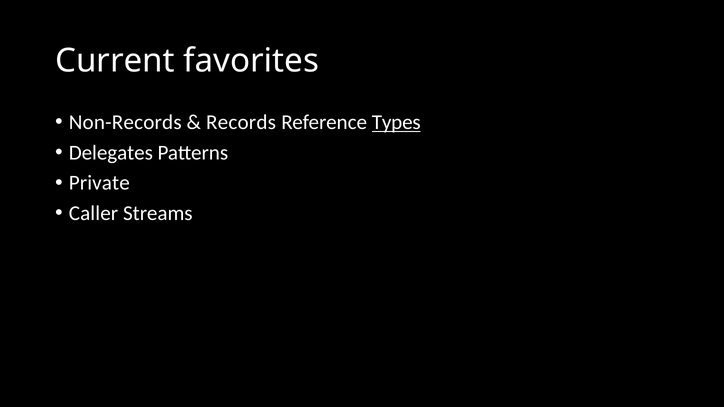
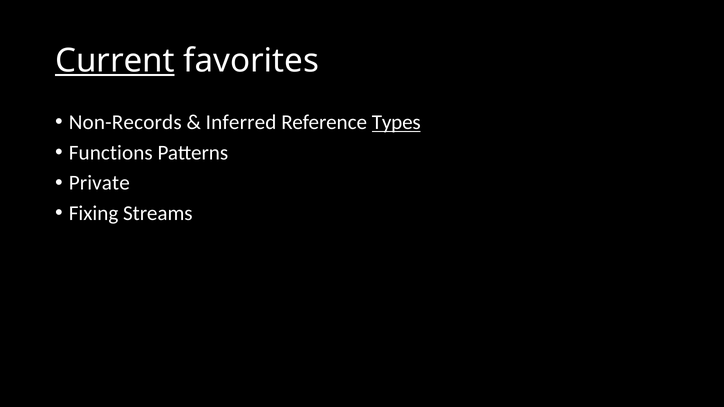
Current underline: none -> present
Records: Records -> Inferred
Delegates: Delegates -> Functions
Caller: Caller -> Fixing
